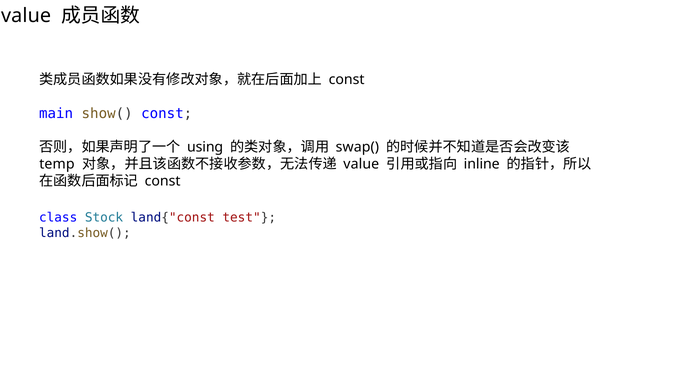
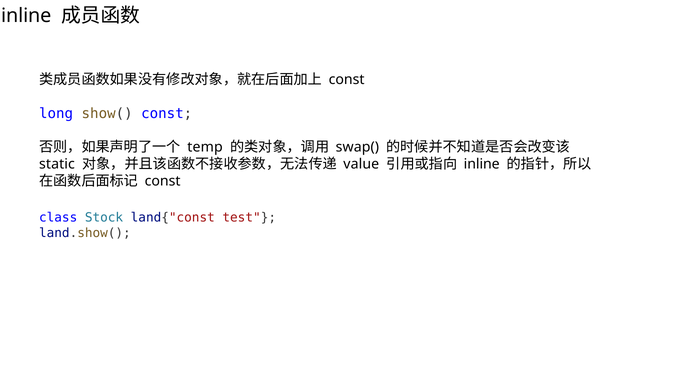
value at (26, 16): value -> inline
main: main -> long
using: using -> temp
temp: temp -> static
